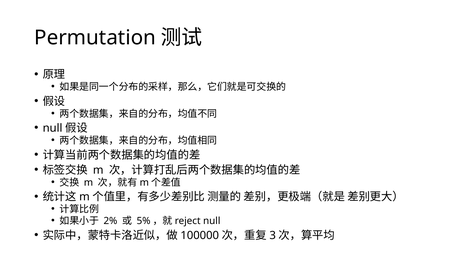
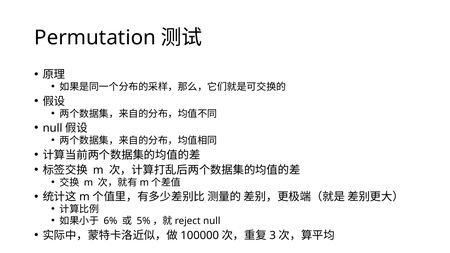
2%: 2% -> 6%
